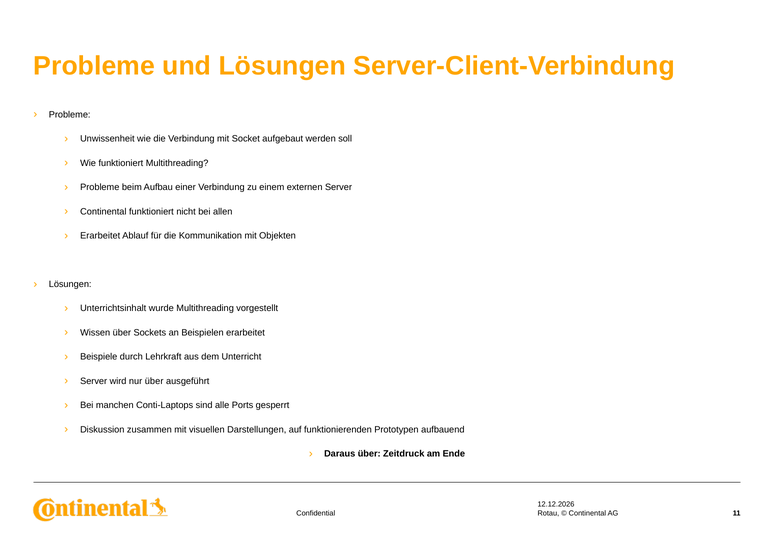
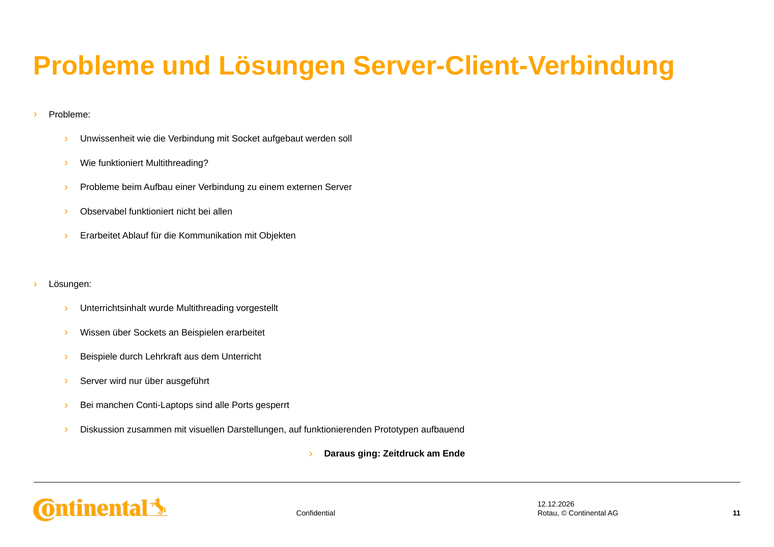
Continental at (103, 212): Continental -> Observabel
Daraus über: über -> ging
